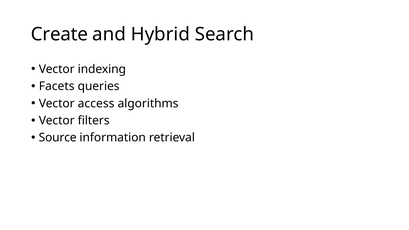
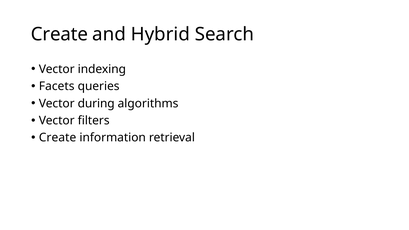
access: access -> during
Source at (58, 138): Source -> Create
